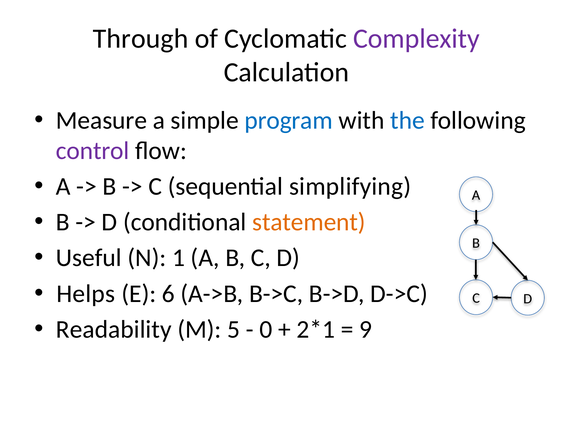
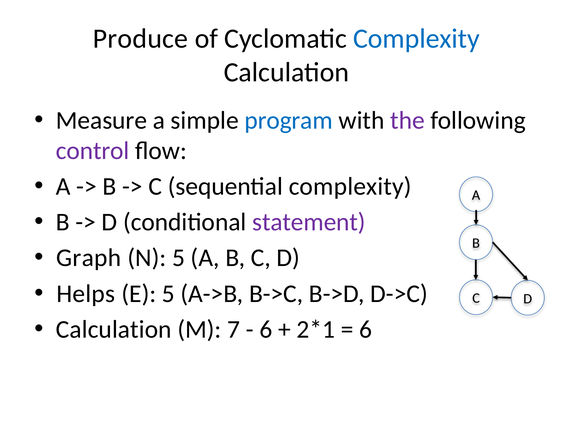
Through: Through -> Produce
Complexity at (416, 39) colour: purple -> blue
the colour: blue -> purple
sequential simplifying: simplifying -> complexity
statement colour: orange -> purple
Useful: Useful -> Graph
N 1: 1 -> 5
E 6: 6 -> 5
Readability at (114, 329): Readability -> Calculation
5: 5 -> 7
0 at (266, 329): 0 -> 6
9 at (366, 329): 9 -> 6
